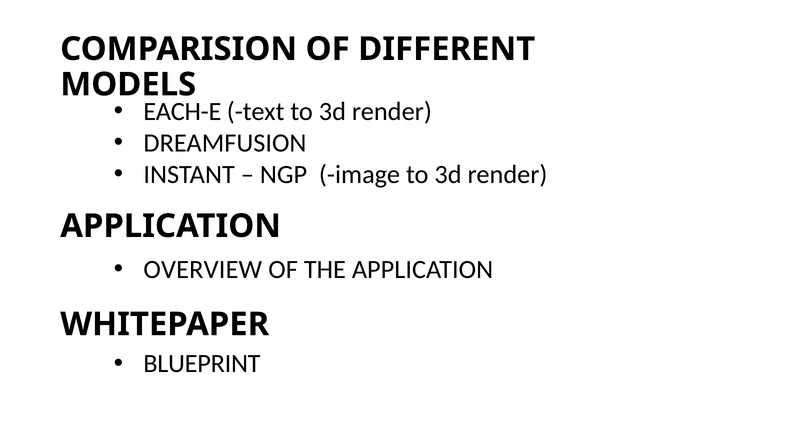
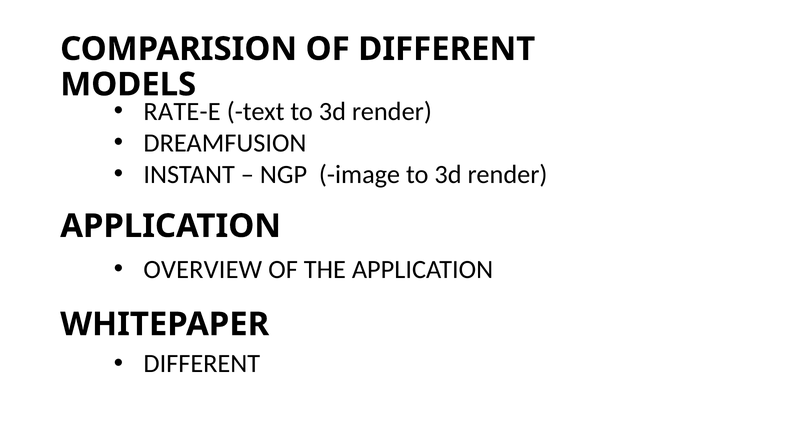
EACH-E: EACH-E -> RATE-E
BLUEPRINT at (202, 364): BLUEPRINT -> DIFFERENT
